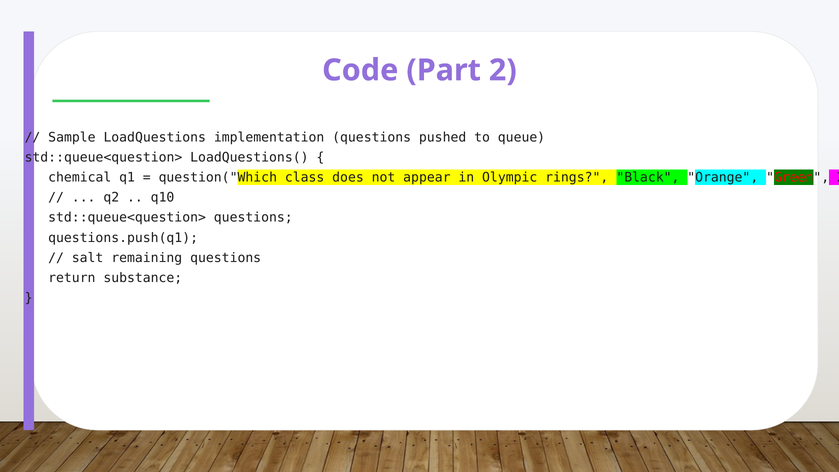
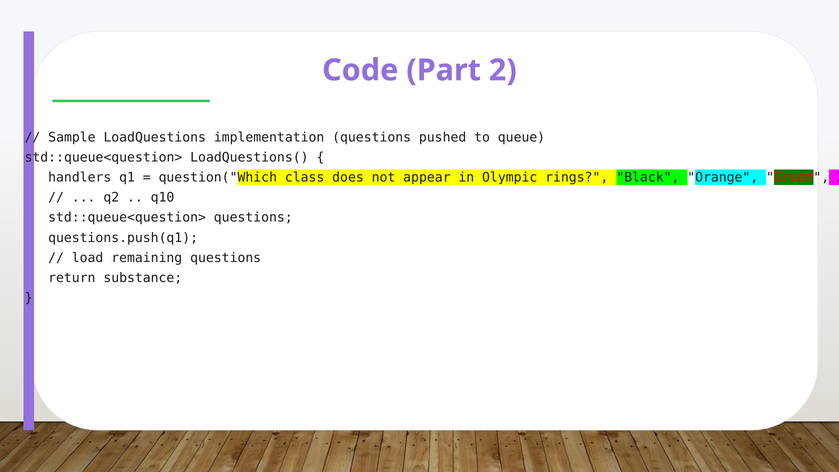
chemical: chemical -> handlers
salt: salt -> load
